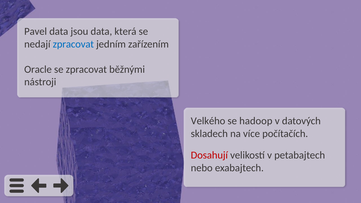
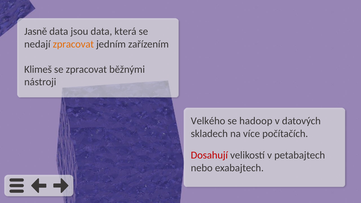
Pavel: Pavel -> Jasně
zpracovat at (73, 44) colour: blue -> orange
Oracle: Oracle -> Klimeš
